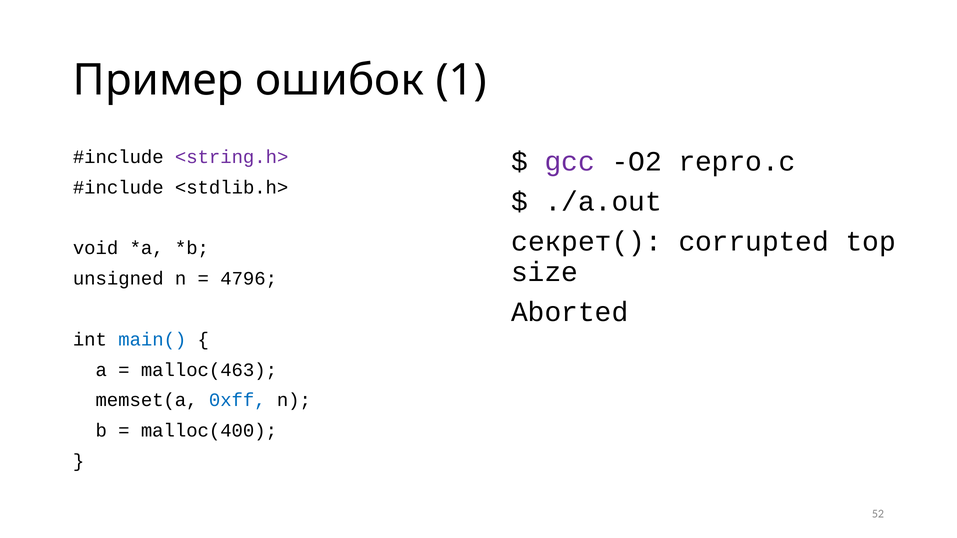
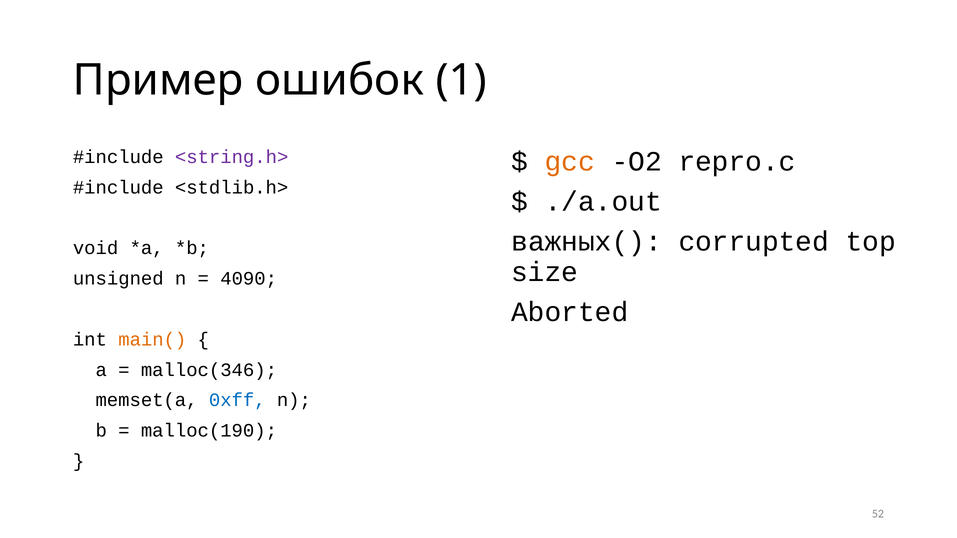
gcc colour: purple -> orange
секрет(: секрет( -> важных(
4796: 4796 -> 4090
main( colour: blue -> orange
malloc(463: malloc(463 -> malloc(346
malloc(400: malloc(400 -> malloc(190
